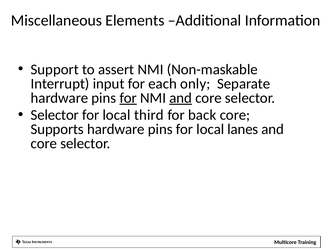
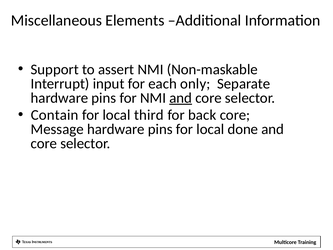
for at (128, 98) underline: present -> none
Selector at (55, 115): Selector -> Contain
Supports: Supports -> Message
lanes: lanes -> done
